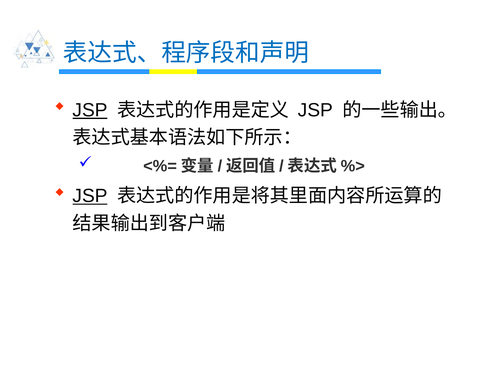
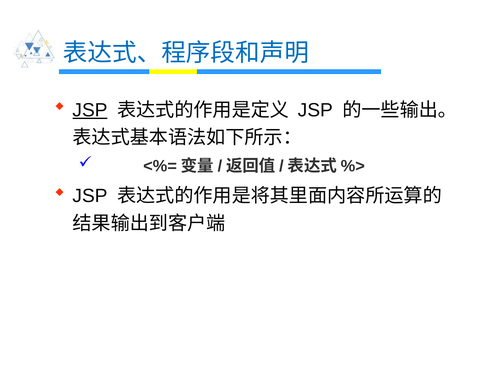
JSP at (90, 196) underline: present -> none
